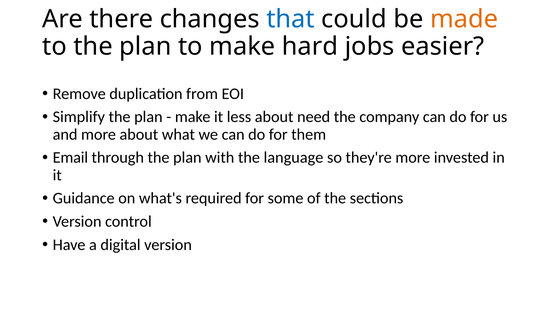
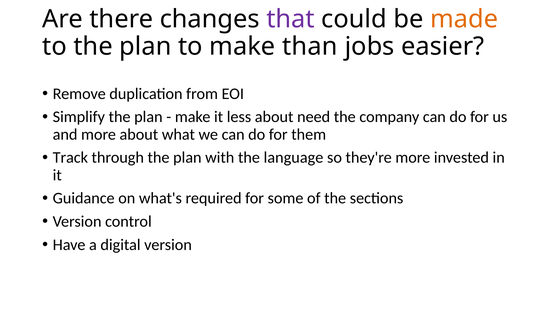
that colour: blue -> purple
hard: hard -> than
Email: Email -> Track
